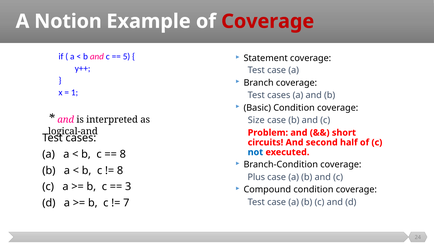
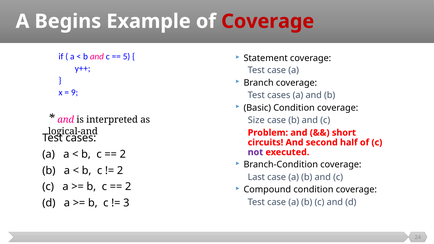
Notion: Notion -> Begins
1: 1 -> 9
not colour: blue -> purple
8 at (123, 154): 8 -> 2
8 at (120, 171): 8 -> 2
Plus: Plus -> Last
3 at (128, 187): 3 -> 2
7: 7 -> 3
